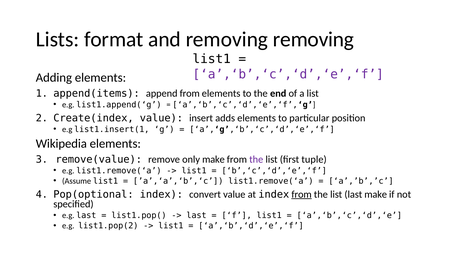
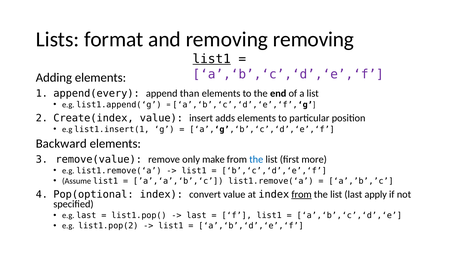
list1 at (212, 59) underline: none -> present
append(items: append(items -> append(every
append from: from -> than
Wikipedia: Wikipedia -> Backward
the at (256, 159) colour: purple -> blue
tuple: tuple -> more
last make: make -> apply
